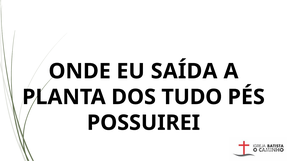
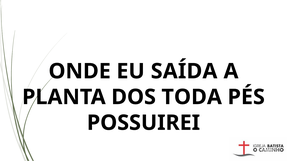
TUDO: TUDO -> TODA
